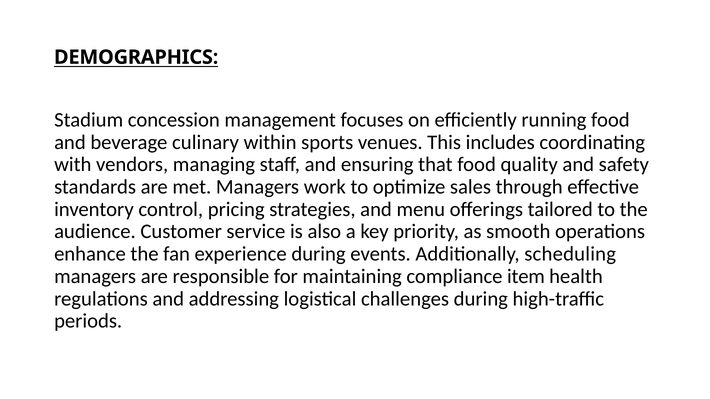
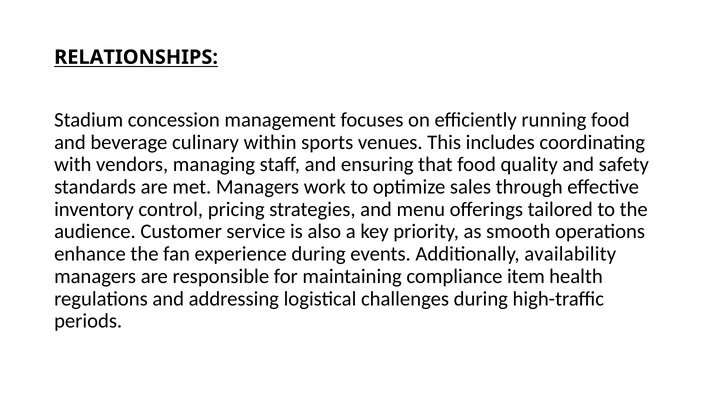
DEMOGRAPHICS: DEMOGRAPHICS -> RELATIONSHIPS
scheduling: scheduling -> availability
